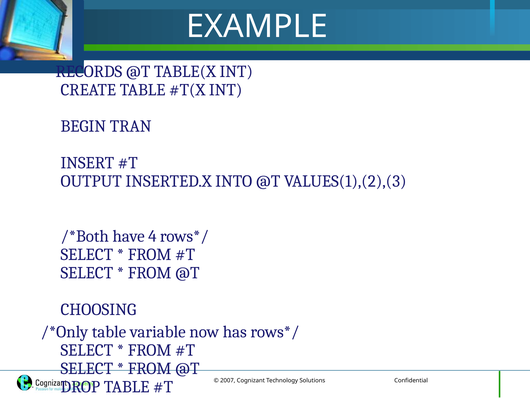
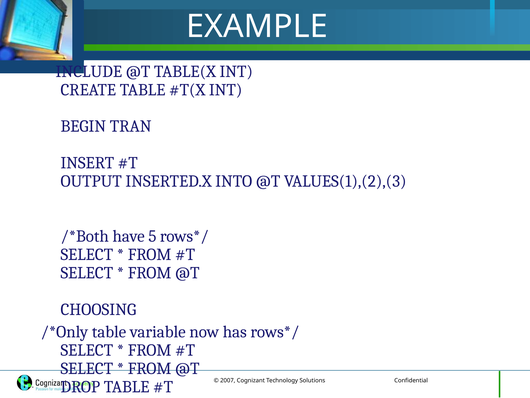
RECORDS: RECORDS -> INCLUDE
4: 4 -> 5
